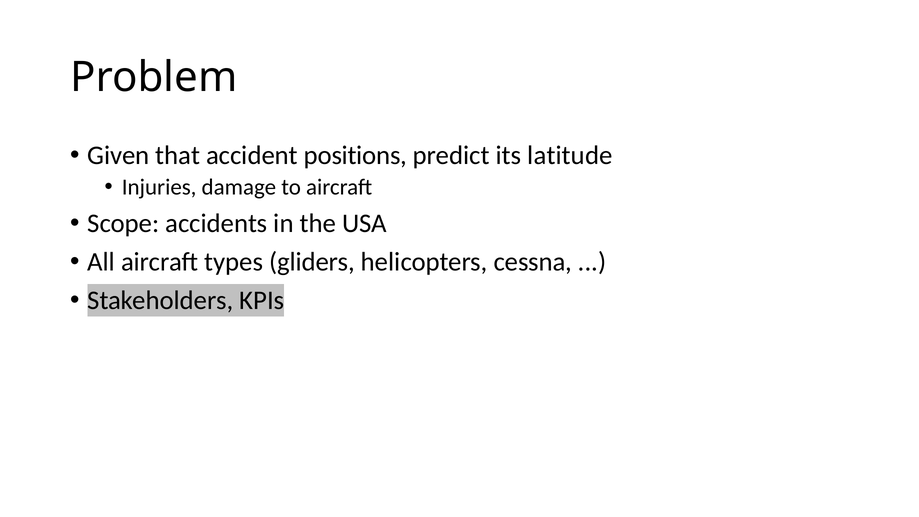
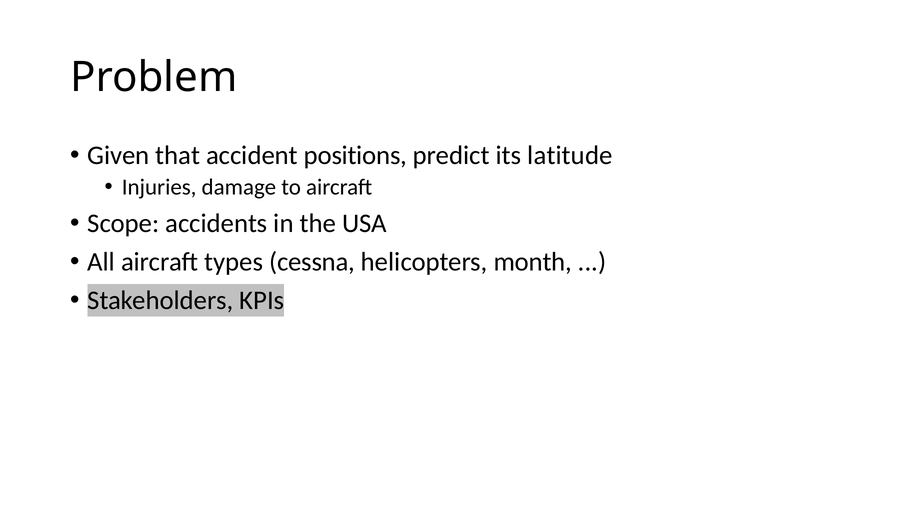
gliders: gliders -> cessna
cessna: cessna -> month
